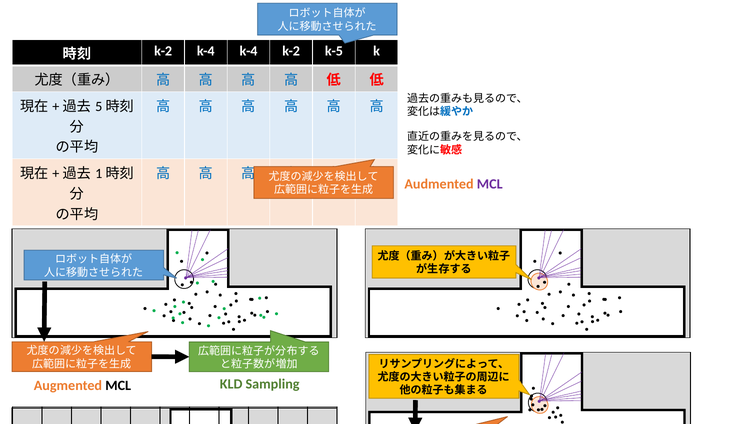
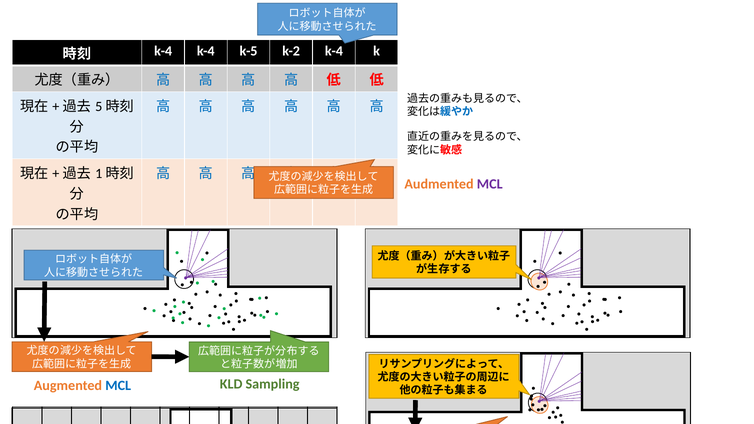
k-2 at (163, 51): k-2 -> k-4
k-4 k-4: k-4 -> k-5
k-2 k-5: k-5 -> k-4
MCL at (118, 386) colour: black -> blue
